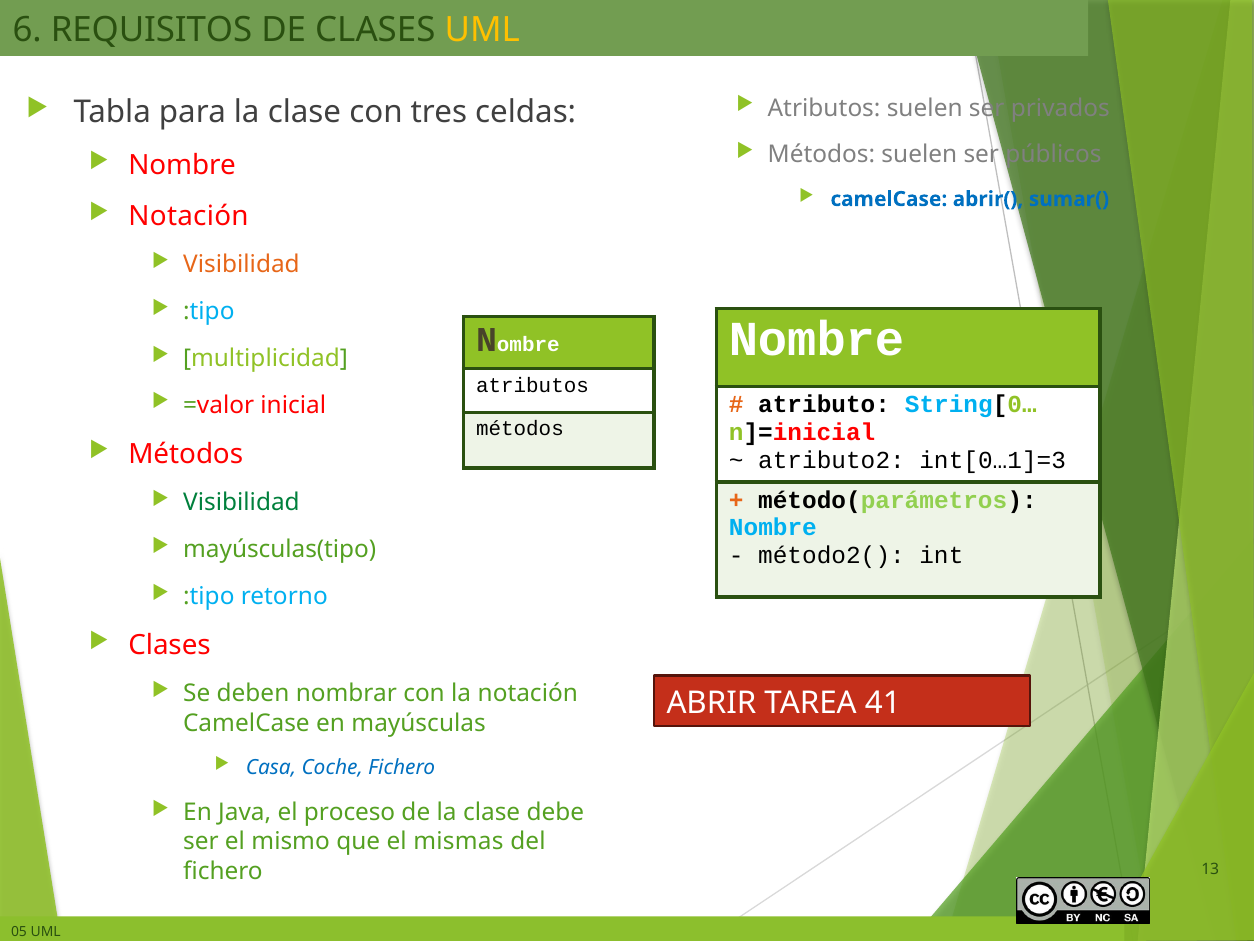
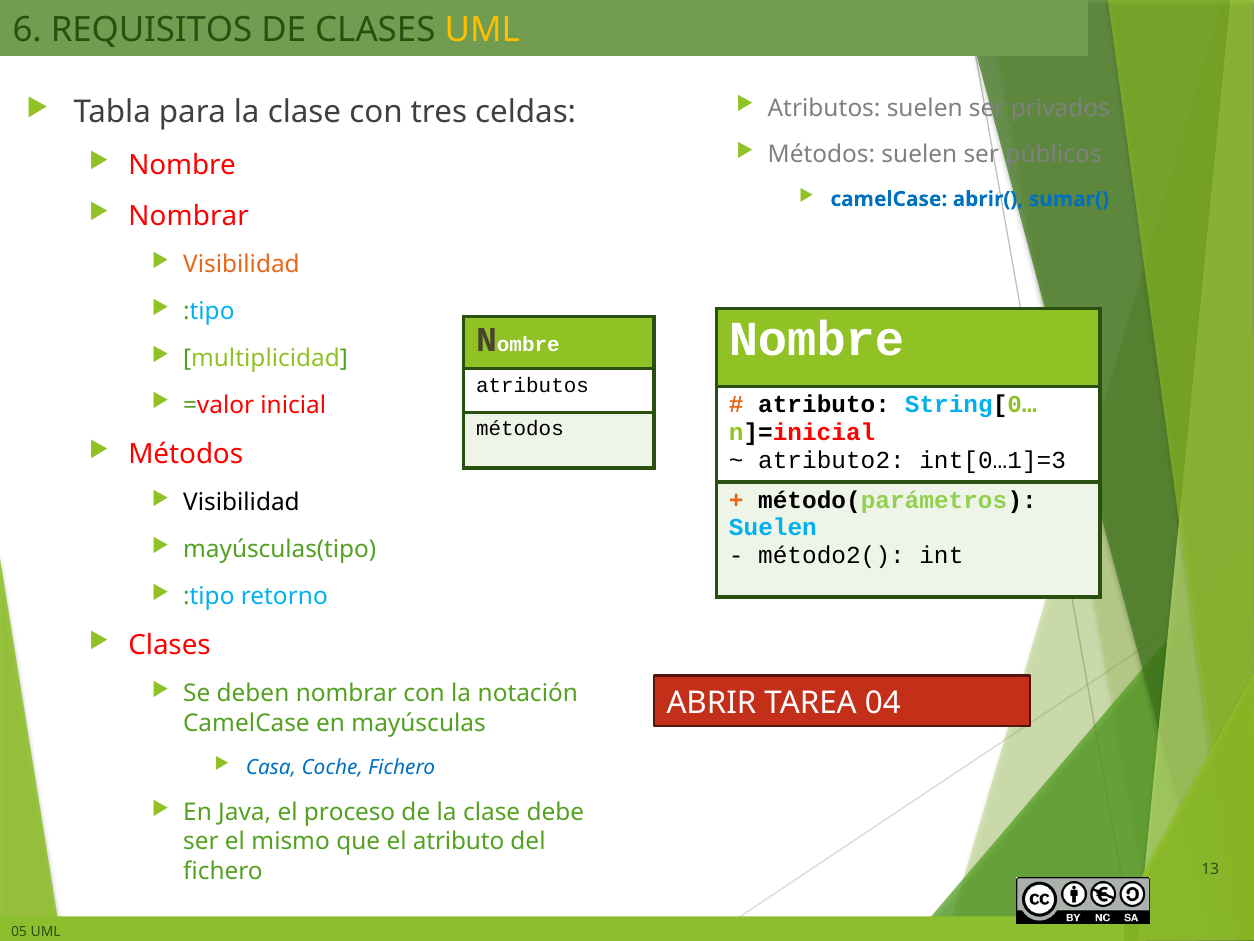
Notación at (189, 216): Notación -> Nombrar
Visibilidad at (241, 502) colour: green -> black
Nombre at (773, 528): Nombre -> Suelen
41: 41 -> 04
el mismas: mismas -> atributo
